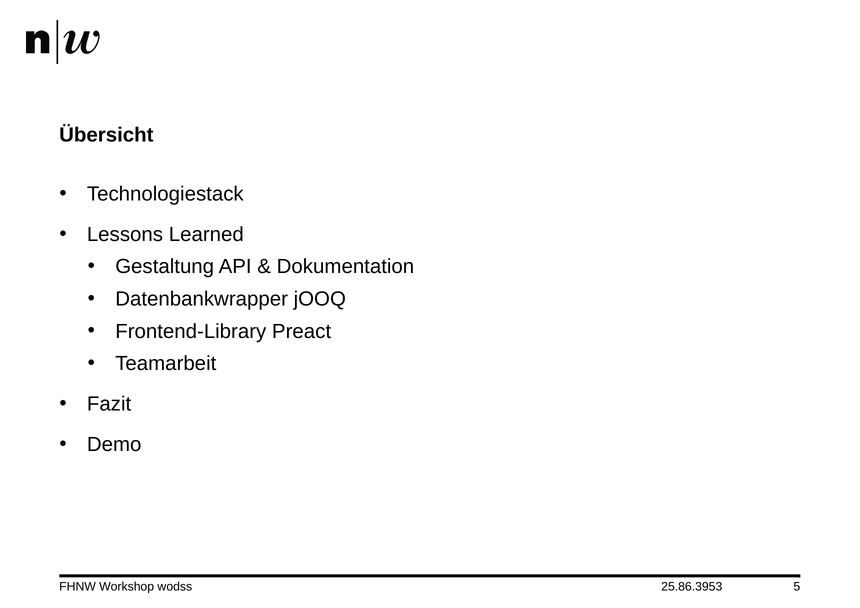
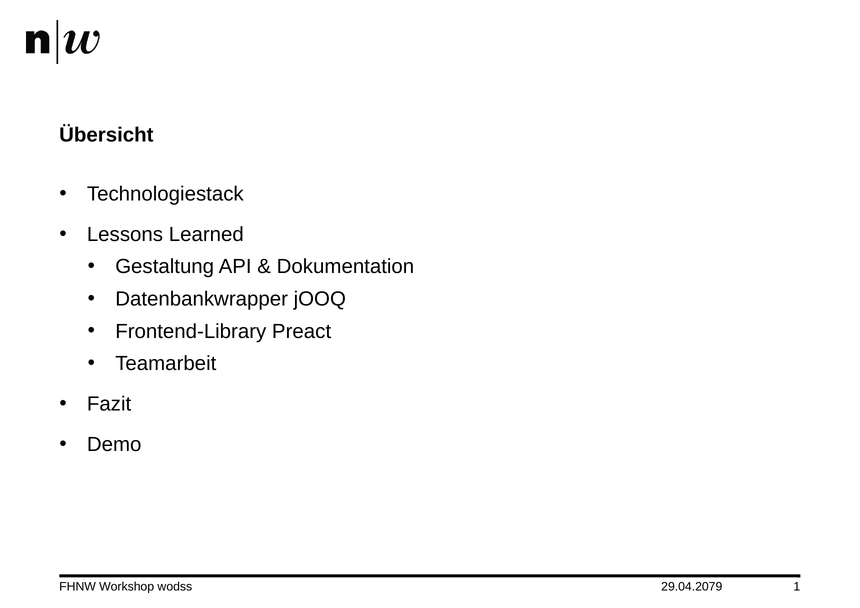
25.86.3953: 25.86.3953 -> 29.04.2079
5: 5 -> 1
